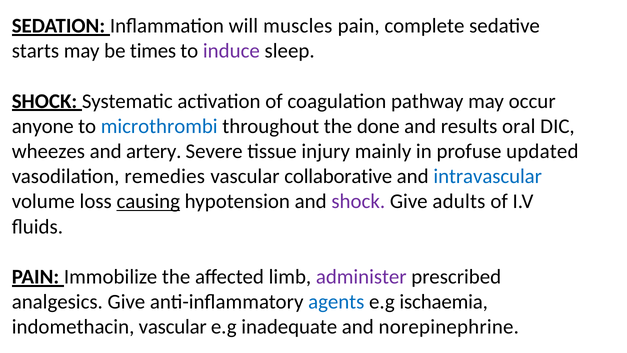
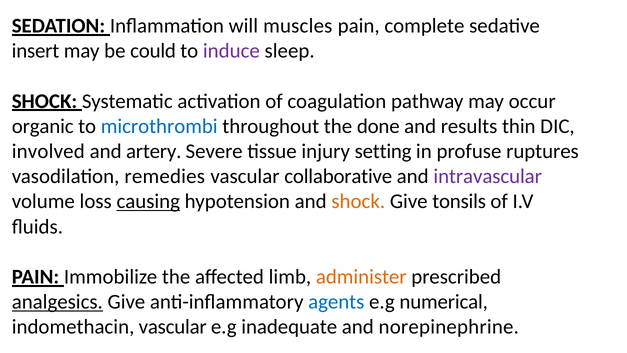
starts: starts -> insert
times: times -> could
anyone: anyone -> organic
oral: oral -> thin
wheezes: wheezes -> involved
mainly: mainly -> setting
updated: updated -> ruptures
intravascular colour: blue -> purple
shock at (358, 201) colour: purple -> orange
adults: adults -> tonsils
administer colour: purple -> orange
analgesics underline: none -> present
ischaemia: ischaemia -> numerical
